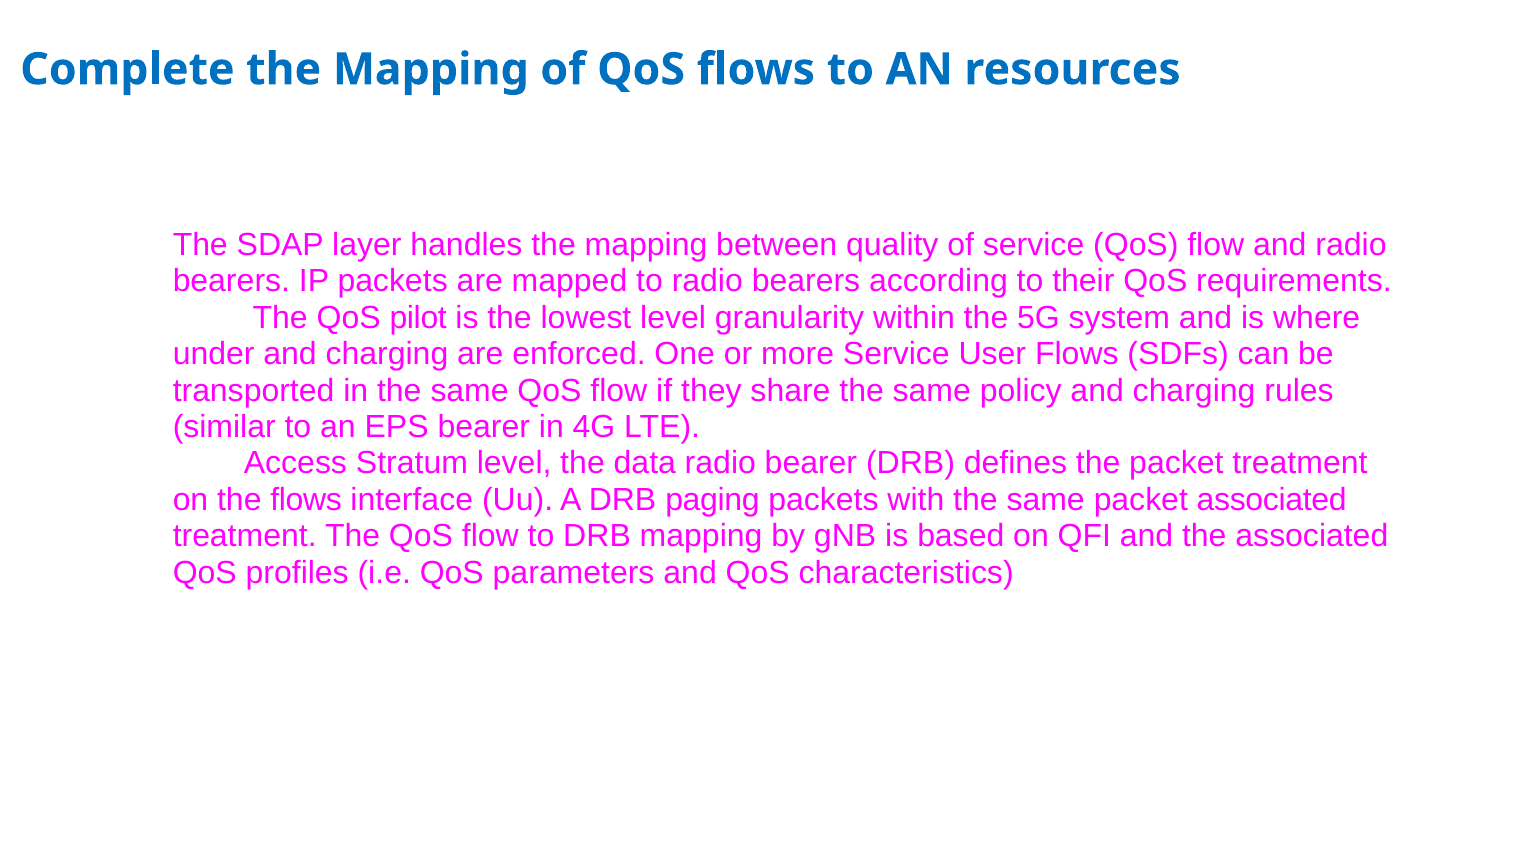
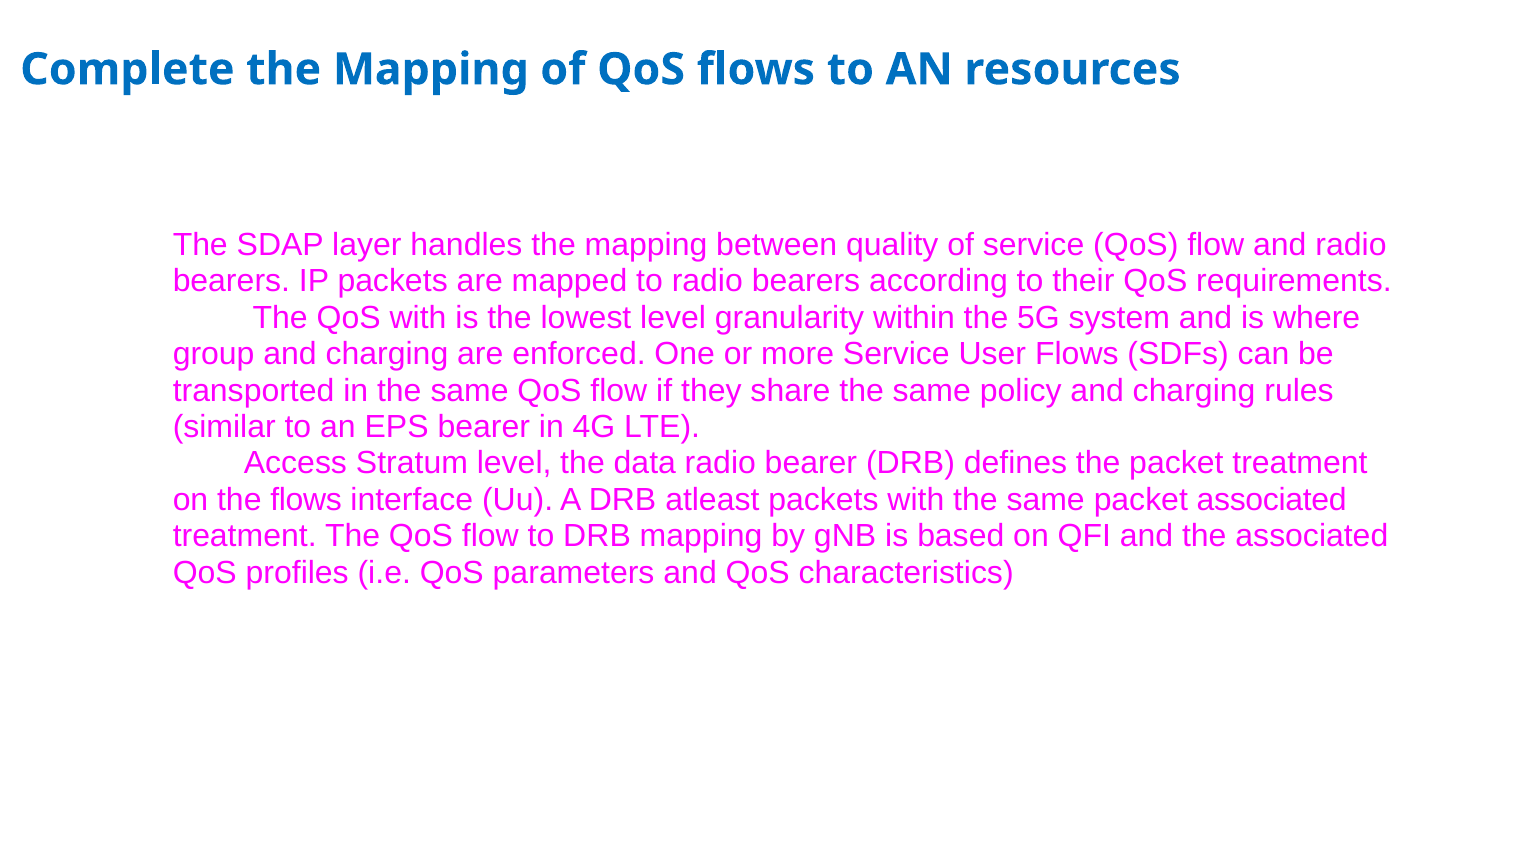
QoS pilot: pilot -> with
under: under -> group
paging: paging -> atleast
